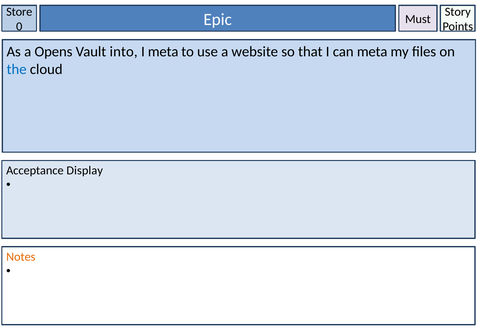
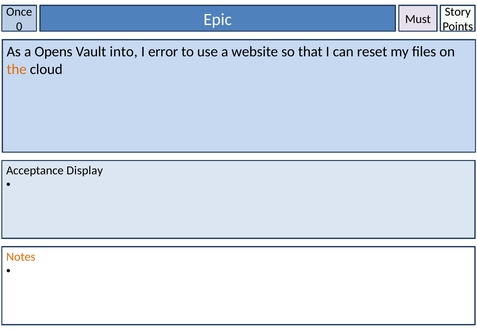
Store: Store -> Once
I meta: meta -> error
can meta: meta -> reset
the colour: blue -> orange
